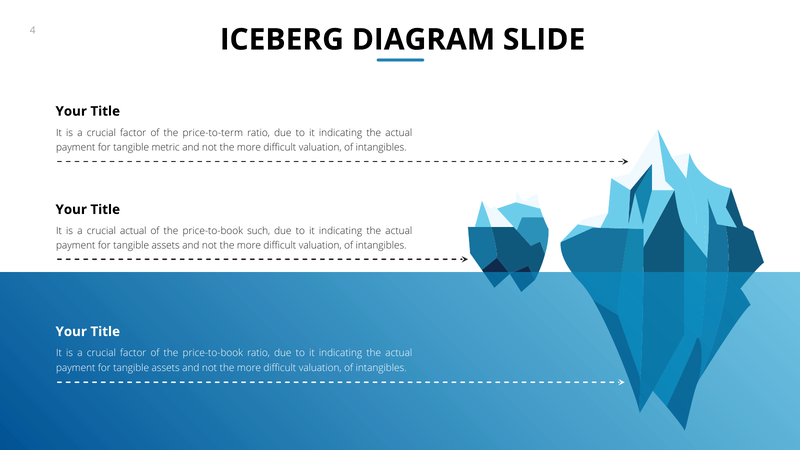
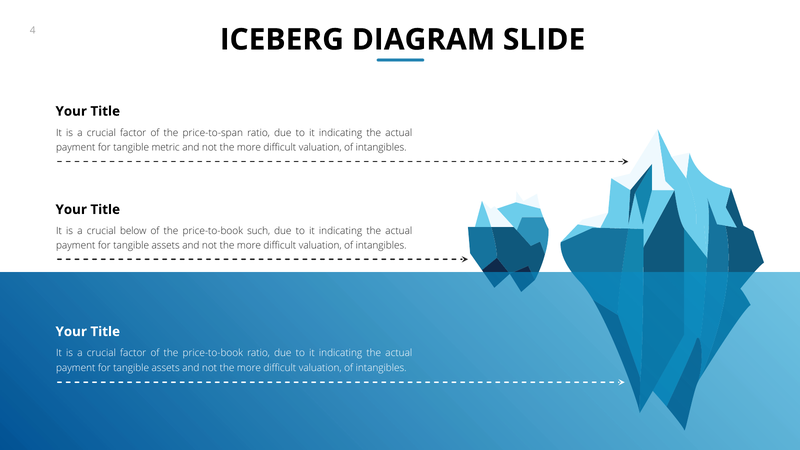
price-to-term: price-to-term -> price-to-span
crucial actual: actual -> below
